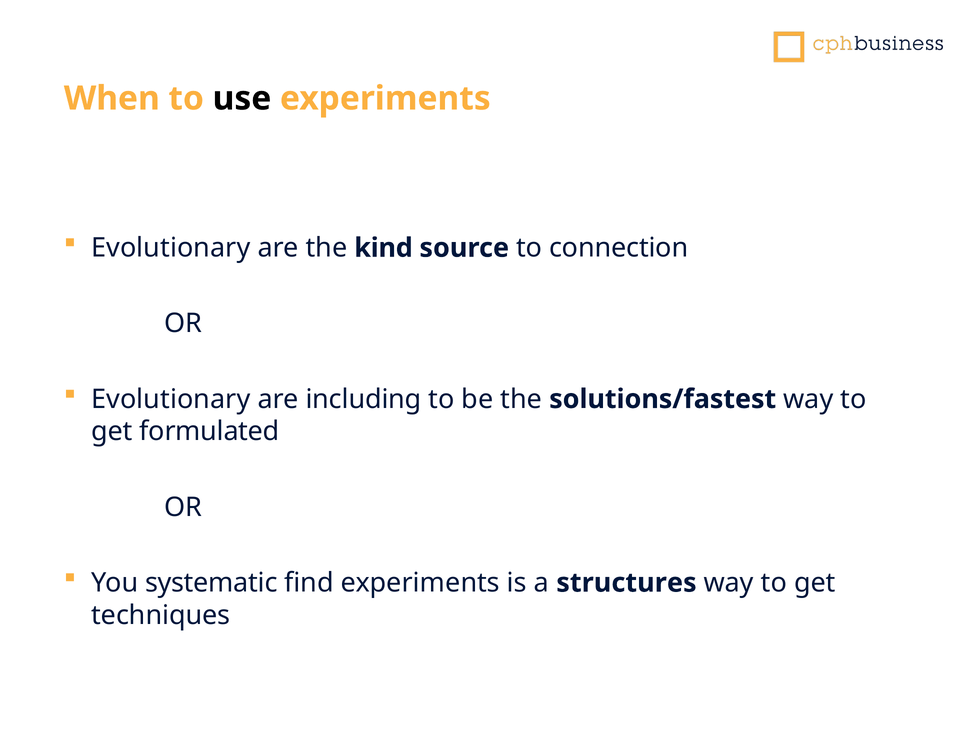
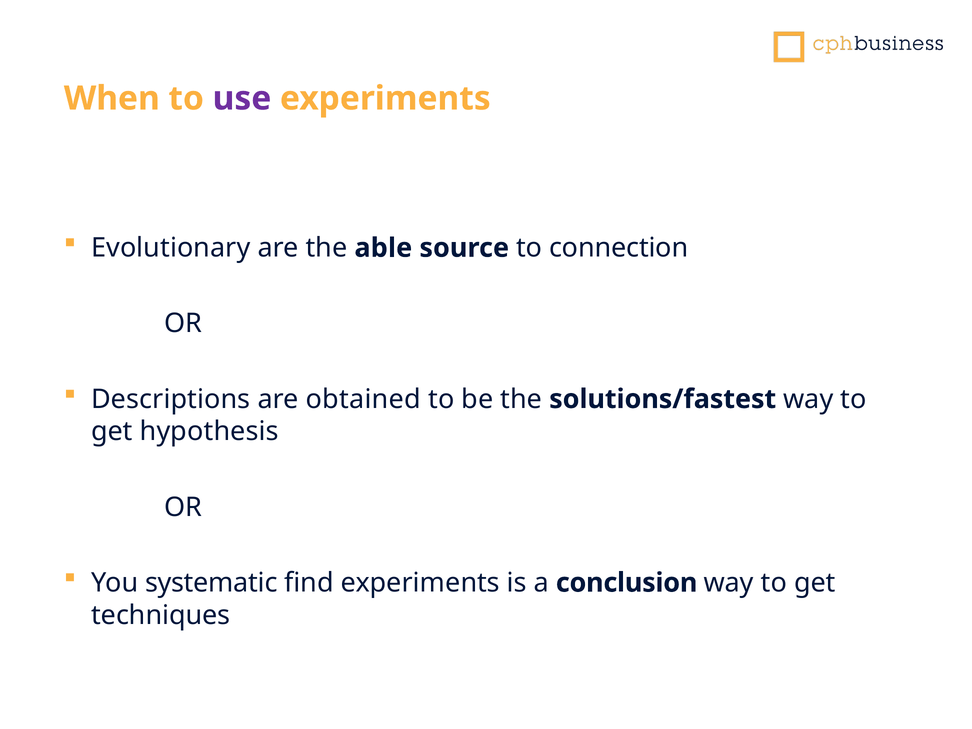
use colour: black -> purple
kind: kind -> able
Evolutionary at (171, 399): Evolutionary -> Descriptions
including: including -> obtained
formulated: formulated -> hypothesis
structures: structures -> conclusion
